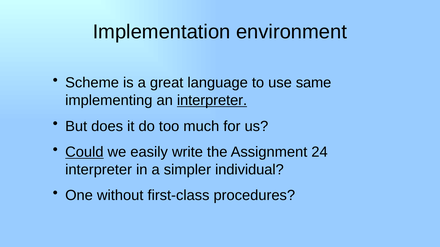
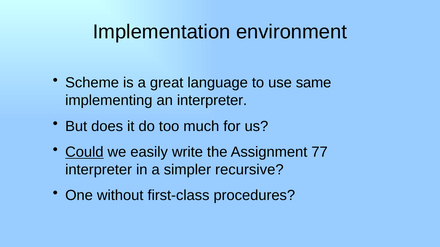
interpreter at (212, 101) underline: present -> none
24: 24 -> 77
individual: individual -> recursive
